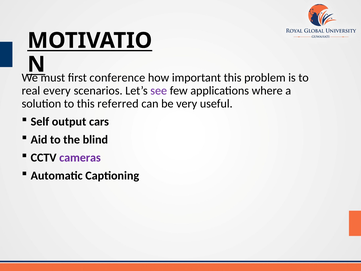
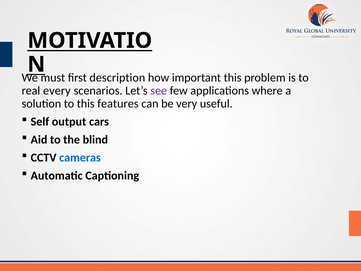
conference: conference -> description
referred: referred -> features
cameras colour: purple -> blue
